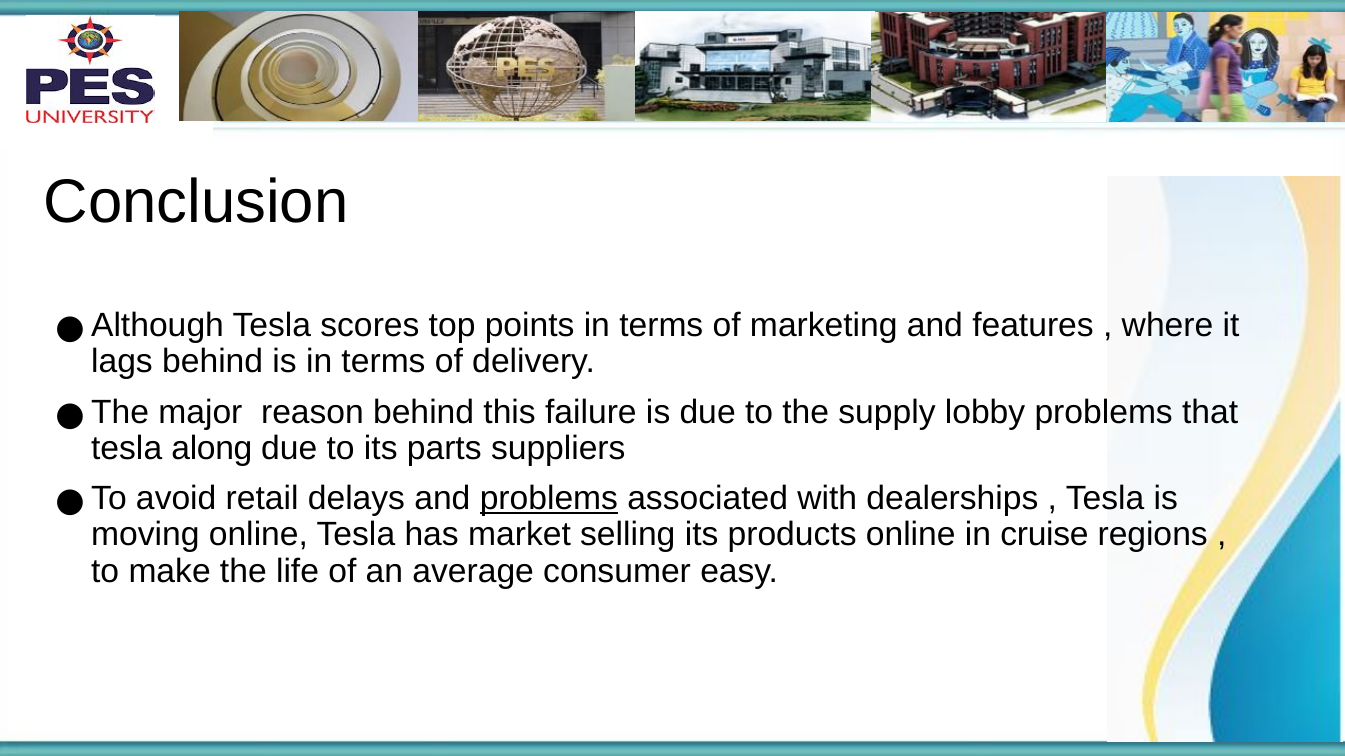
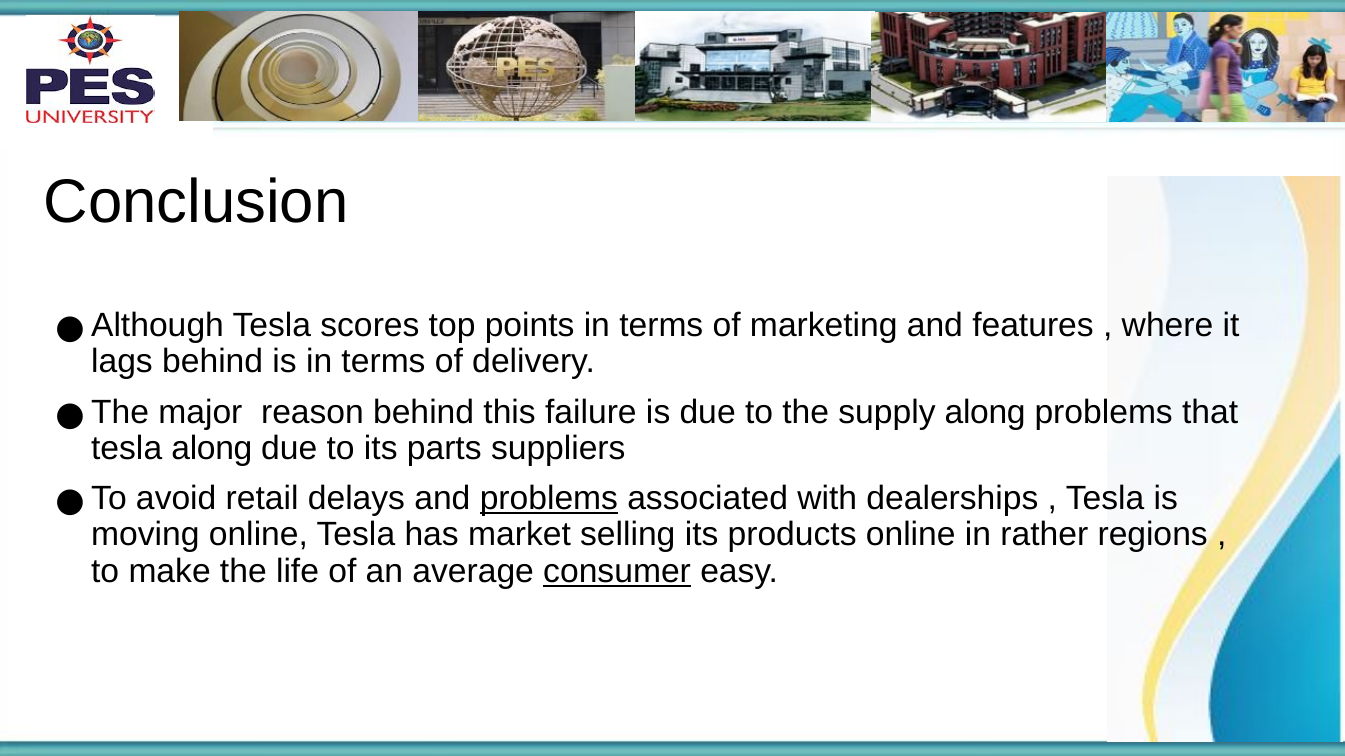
supply lobby: lobby -> along
cruise: cruise -> rather
consumer underline: none -> present
